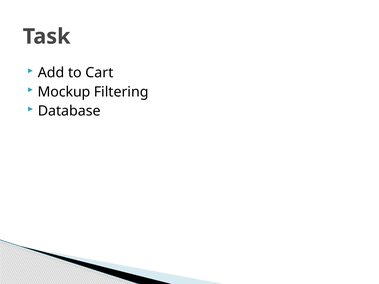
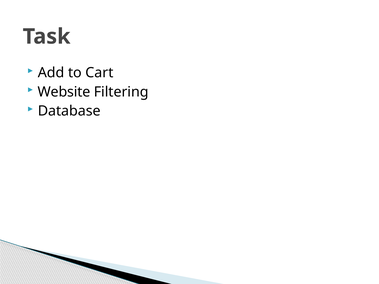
Mockup: Mockup -> Website
